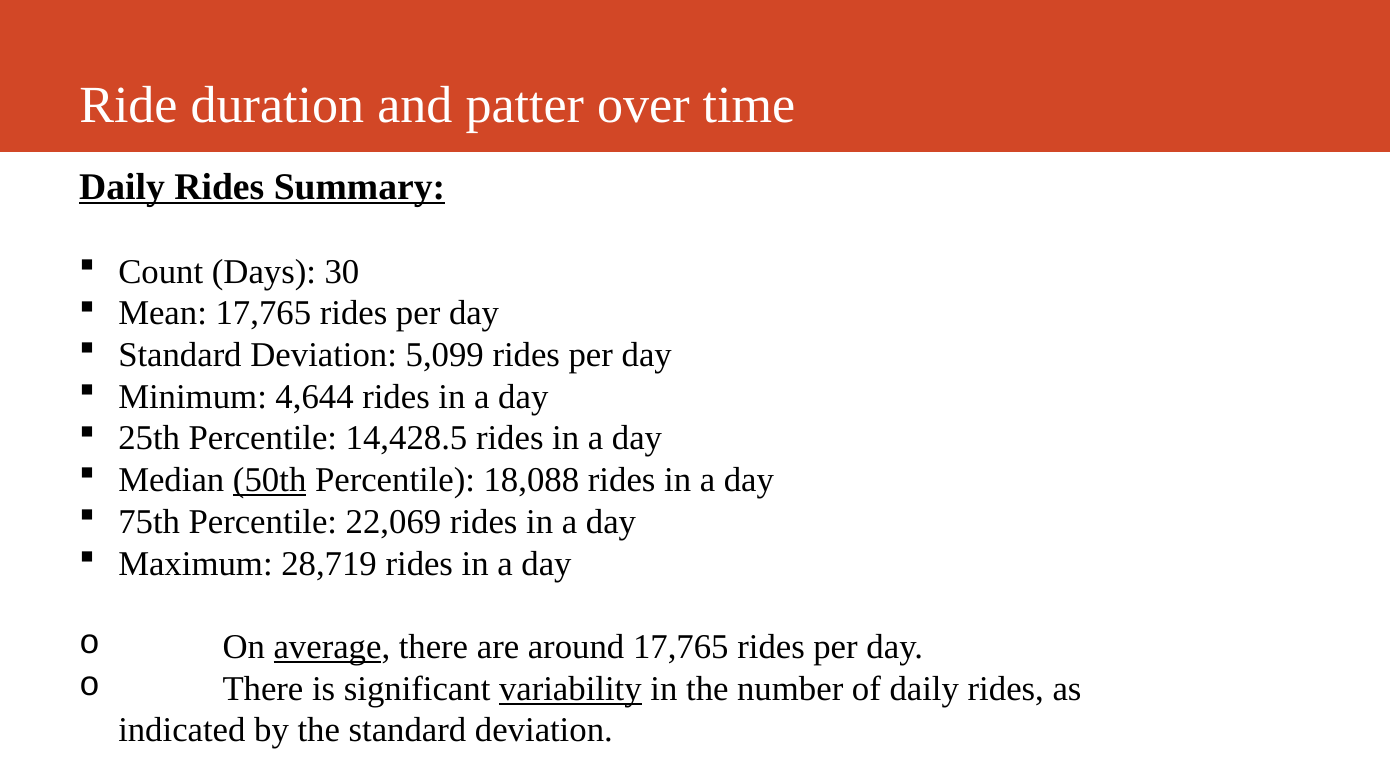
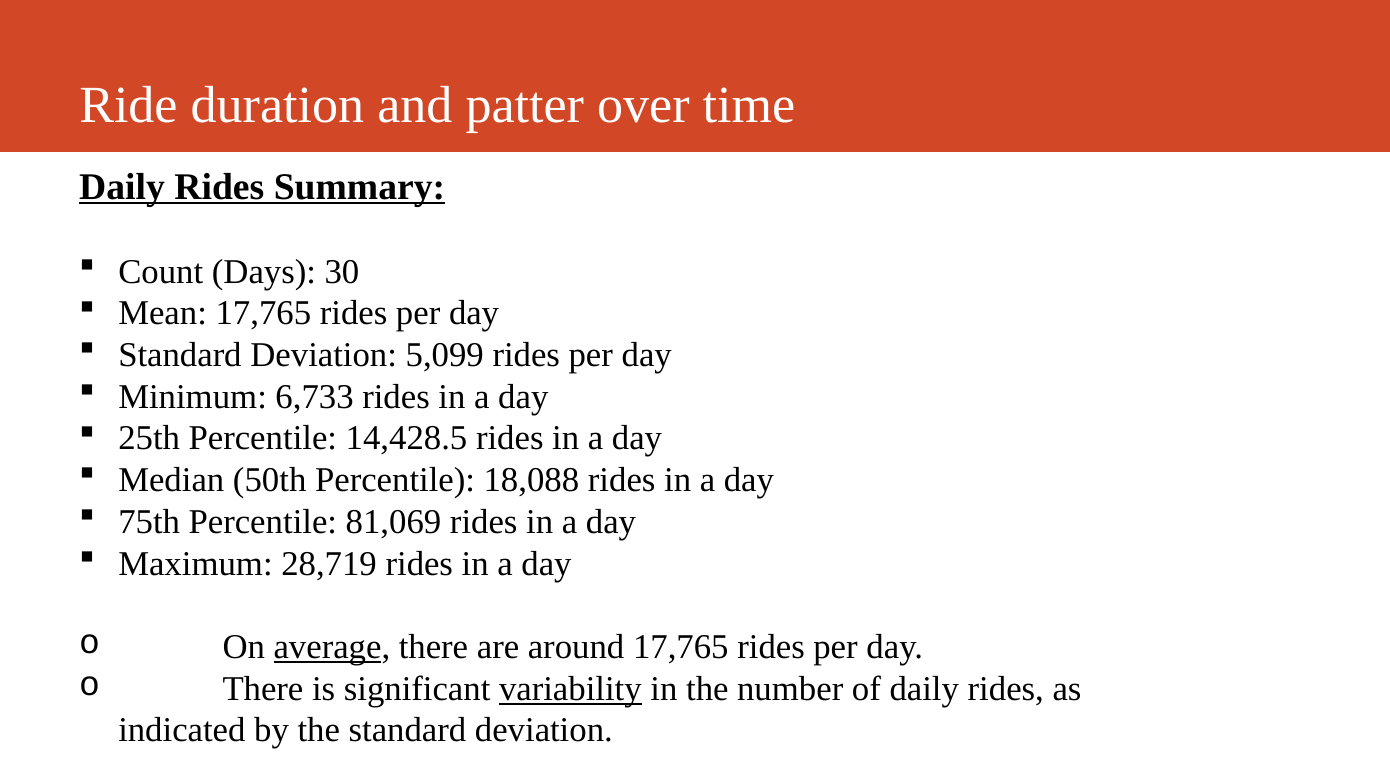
4,644: 4,644 -> 6,733
50th underline: present -> none
22,069: 22,069 -> 81,069
